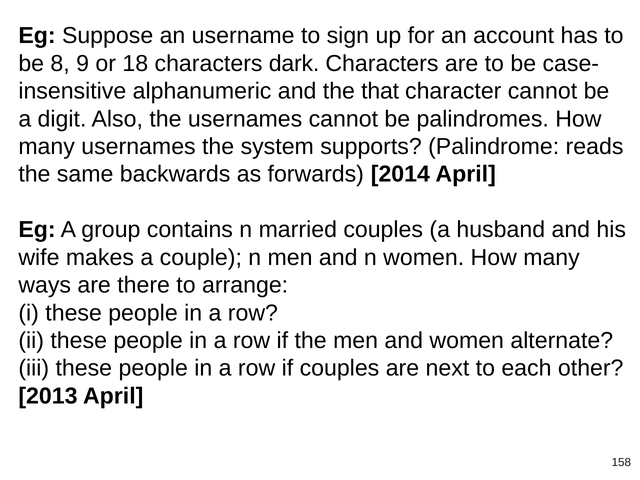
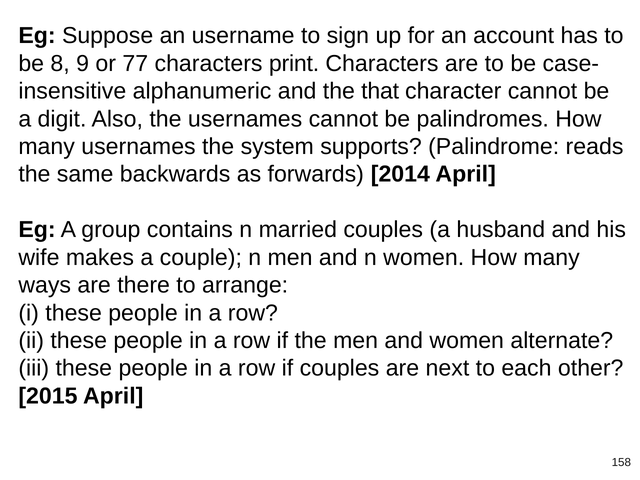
18: 18 -> 77
dark: dark -> print
2013: 2013 -> 2015
